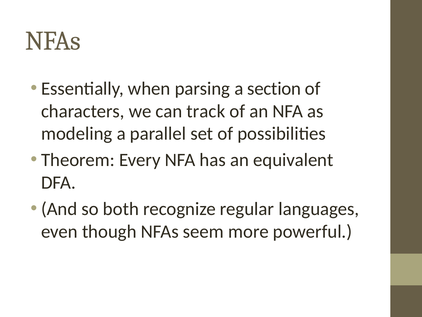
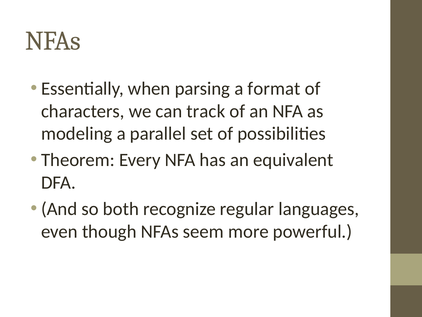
section: section -> format
